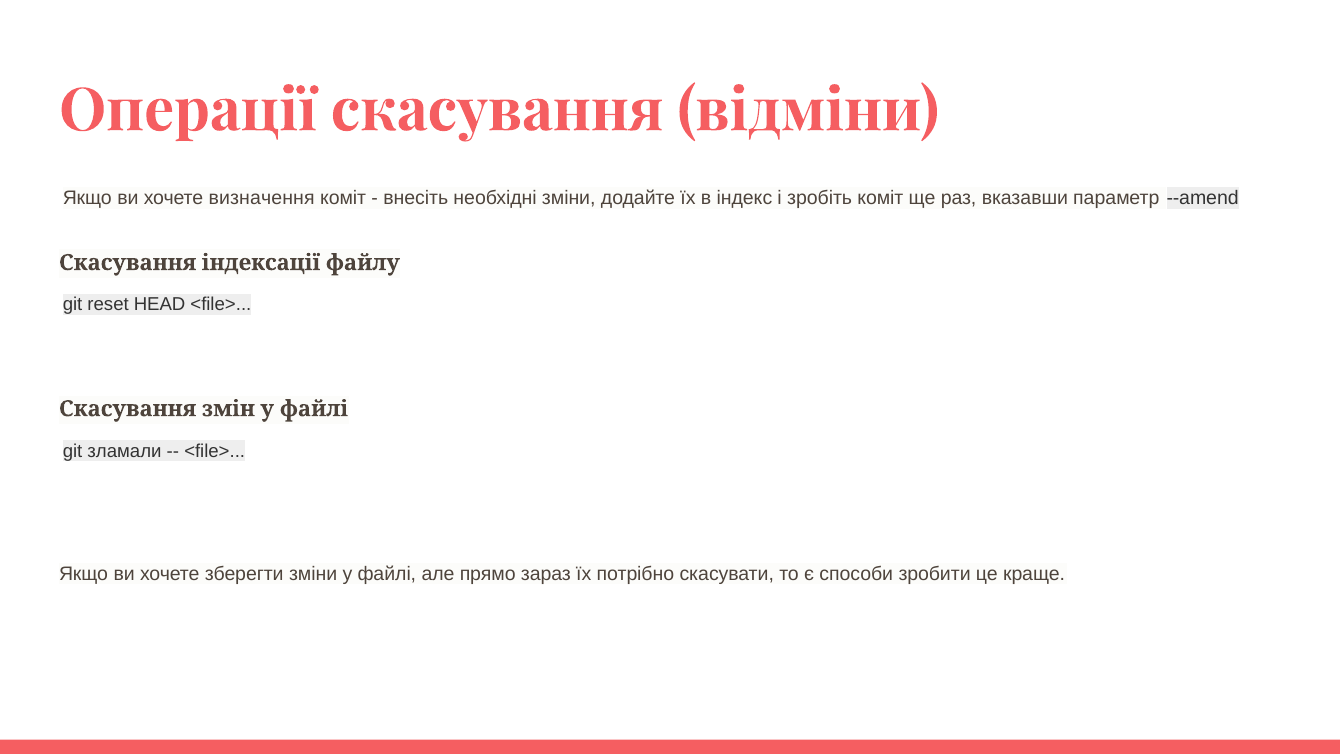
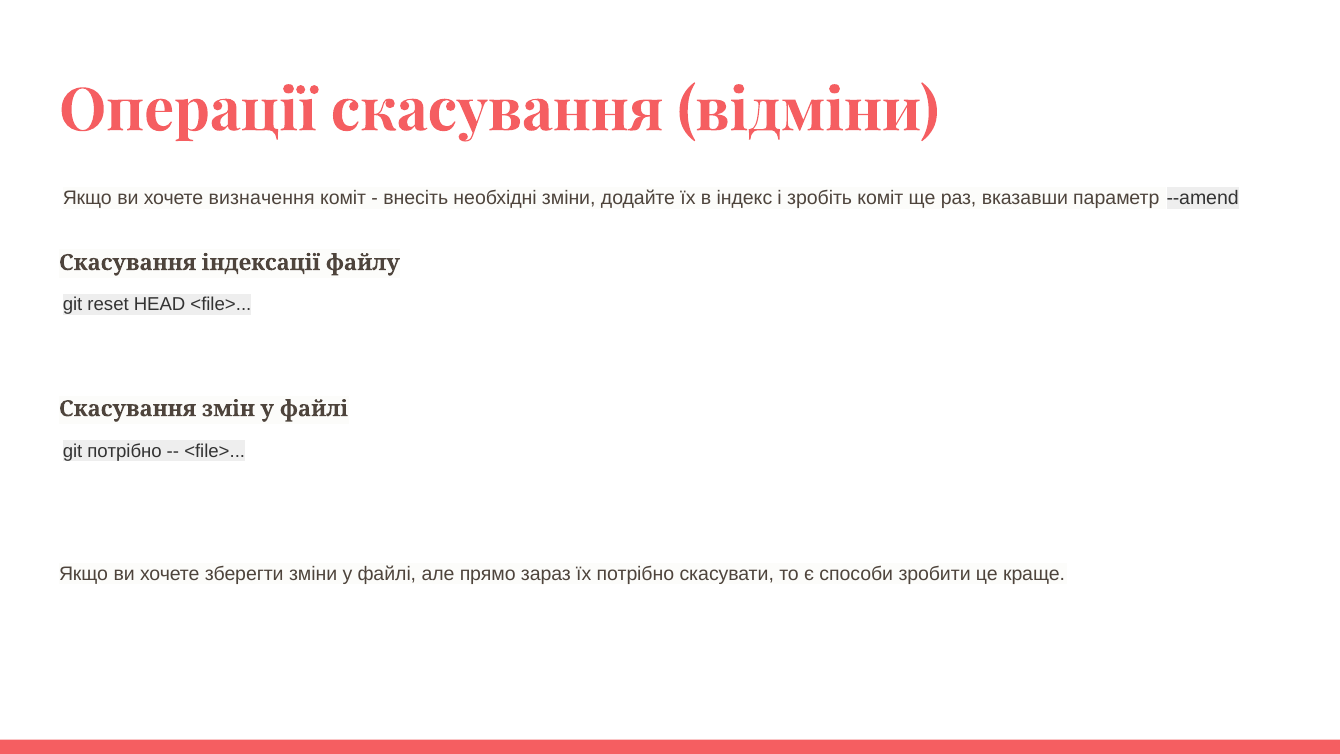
git зламали: зламали -> потрібно
